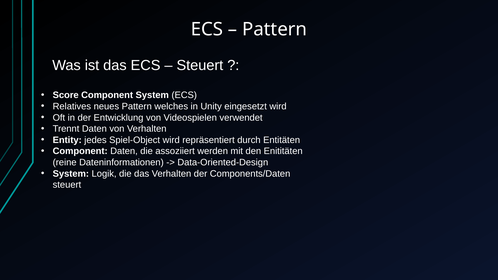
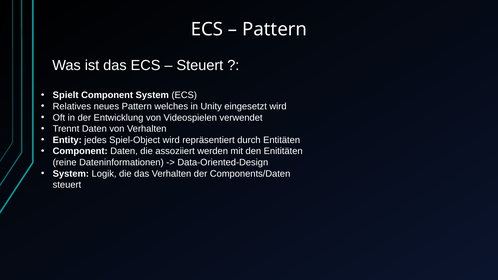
Score: Score -> Spielt
